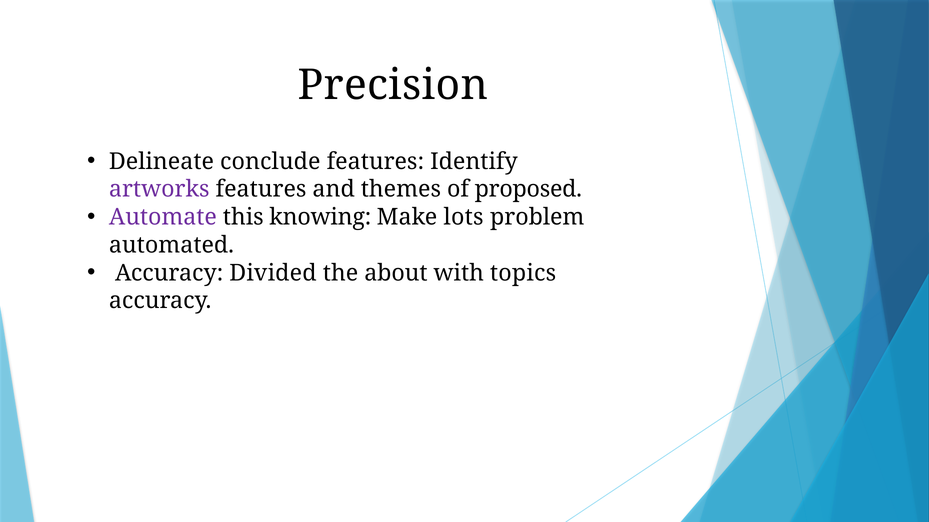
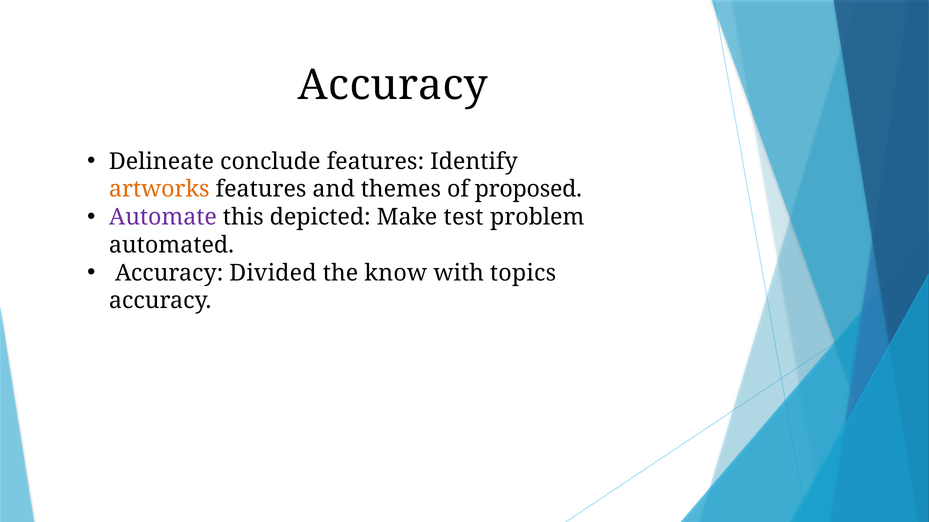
Precision at (393, 85): Precision -> Accuracy
artworks colour: purple -> orange
knowing: knowing -> depicted
lots: lots -> test
about: about -> know
